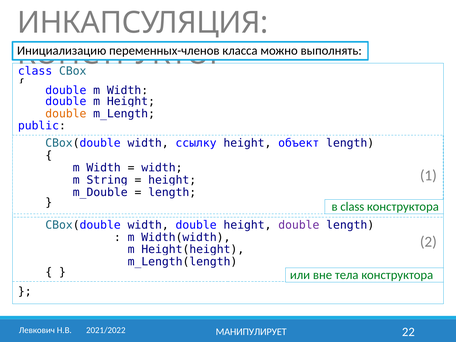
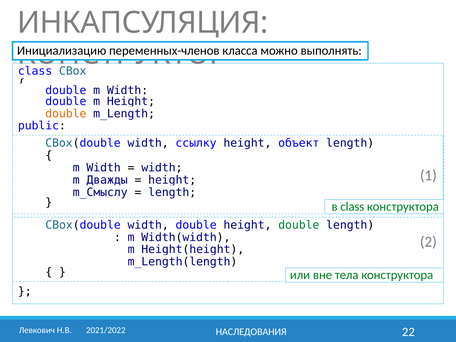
m_String: m_String -> m_Дважды
m_Double: m_Double -> m_Смыслу
double at (299, 225) colour: purple -> green
МАНИПУЛИРУЕТ: МАНИПУЛИРУЕТ -> НАСЛЕДОВАНИЯ
